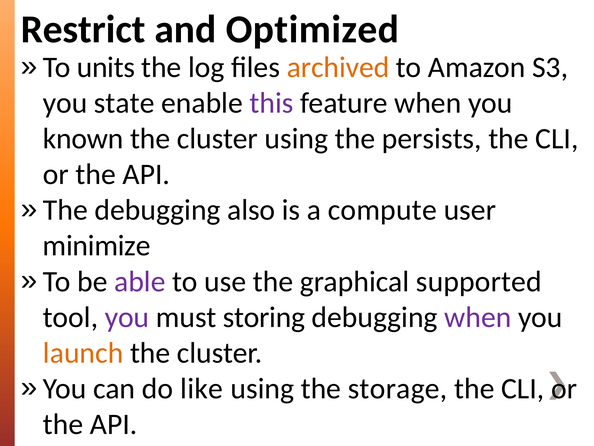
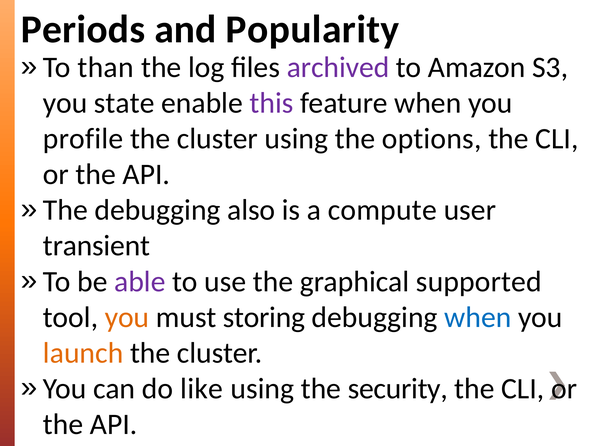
Restrict: Restrict -> Periods
Optimized: Optimized -> Popularity
units: units -> than
archived colour: orange -> purple
known: known -> profile
persists: persists -> options
minimize: minimize -> transient
you at (127, 317) colour: purple -> orange
when at (478, 317) colour: purple -> blue
storage: storage -> security
